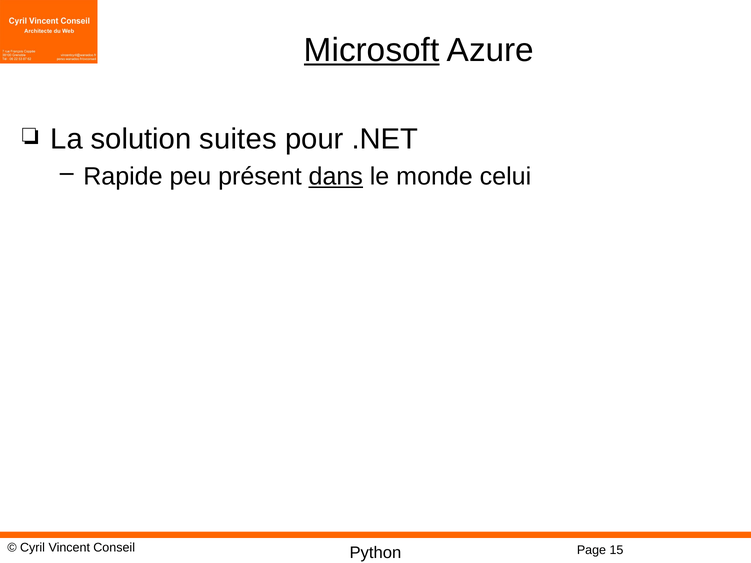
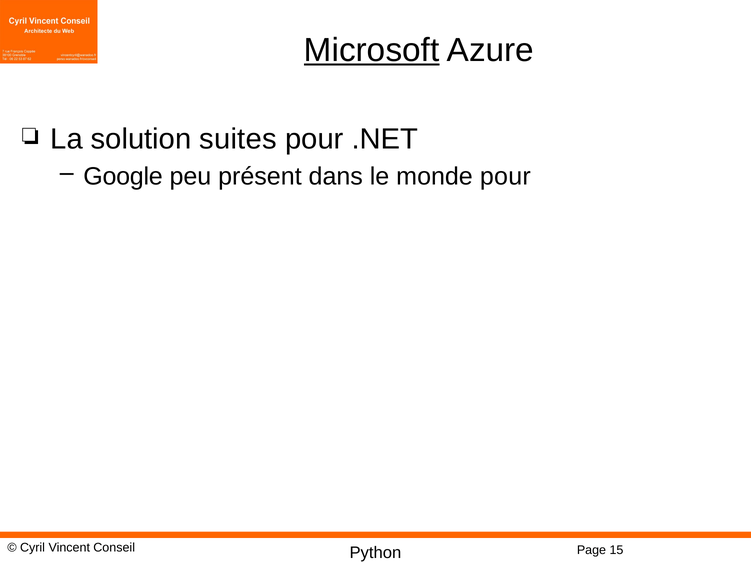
Rapide: Rapide -> Google
dans underline: present -> none
monde celui: celui -> pour
